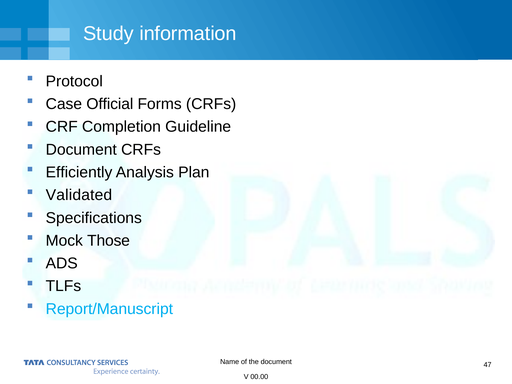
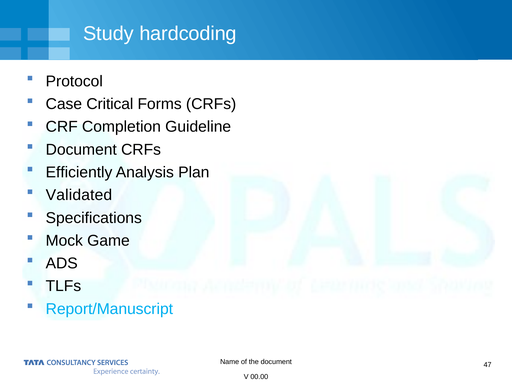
information: information -> hardcoding
Official: Official -> Critical
Those: Those -> Game
